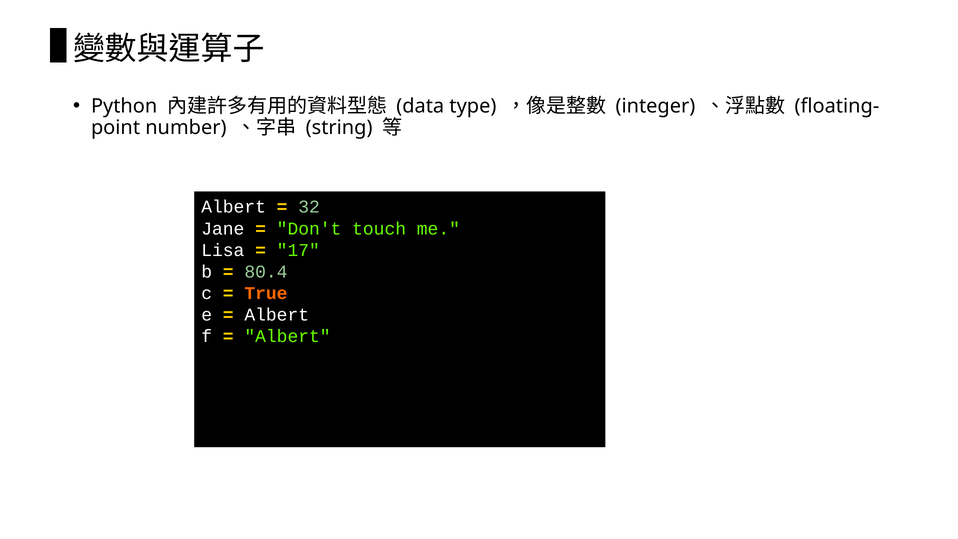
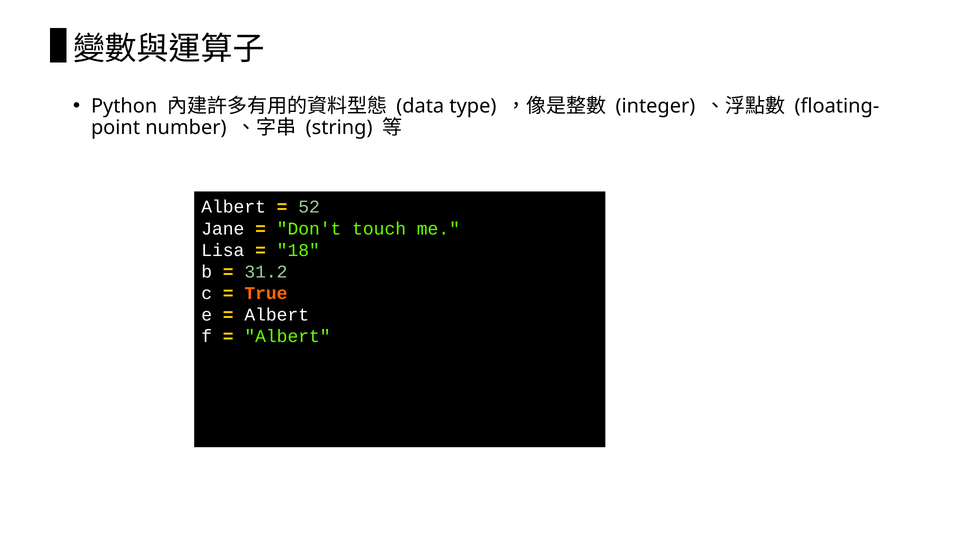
32: 32 -> 52
17: 17 -> 18
80.4: 80.4 -> 31.2
